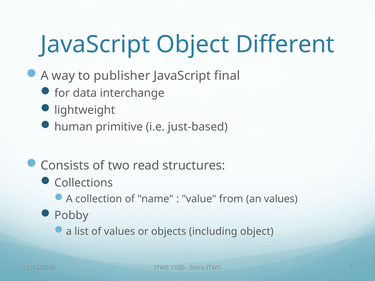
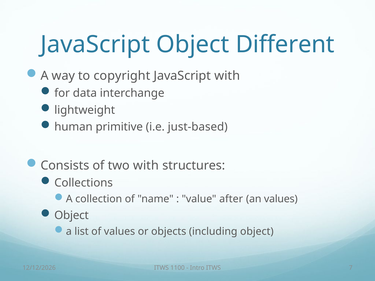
publisher: publisher -> copyright
JavaScript final: final -> with
two read: read -> with
from: from -> after
Pobby at (71, 216): Pobby -> Object
